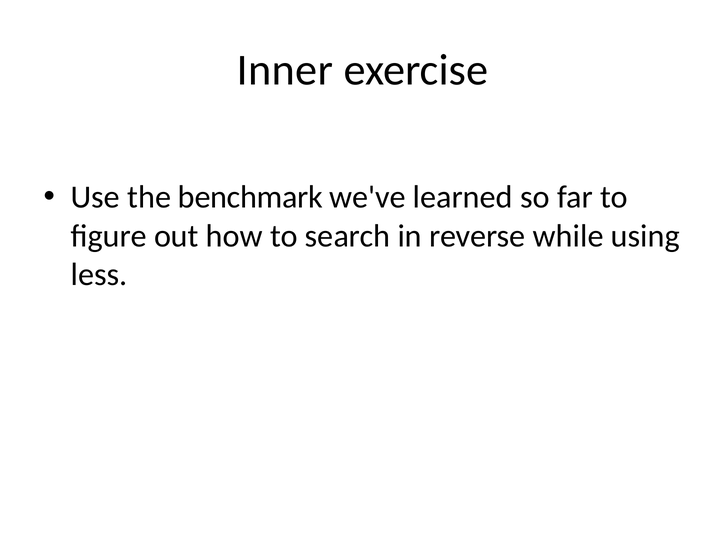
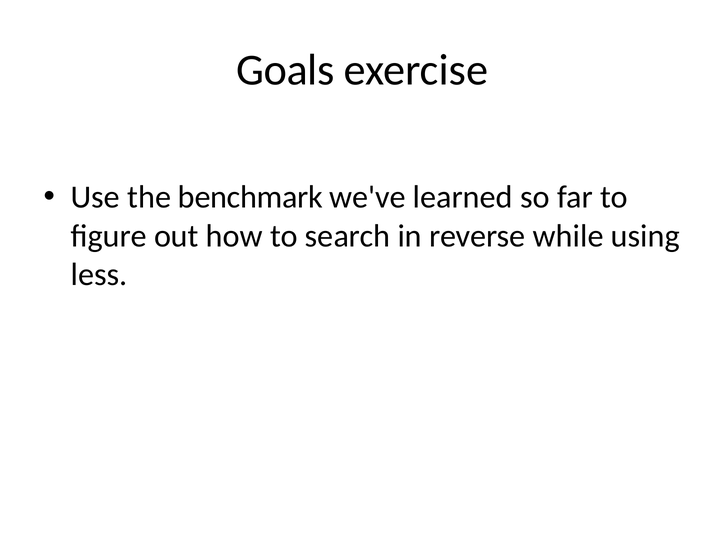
Inner: Inner -> Goals
